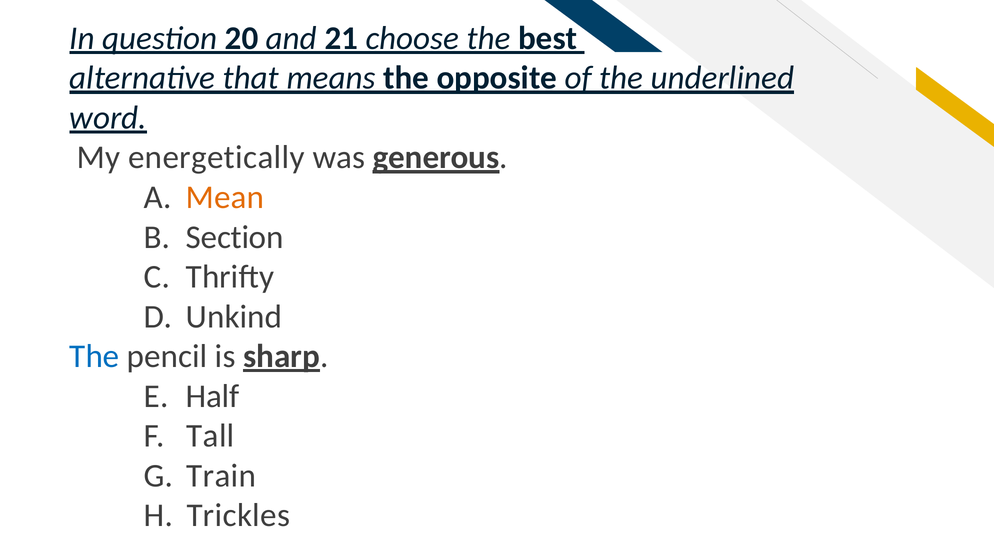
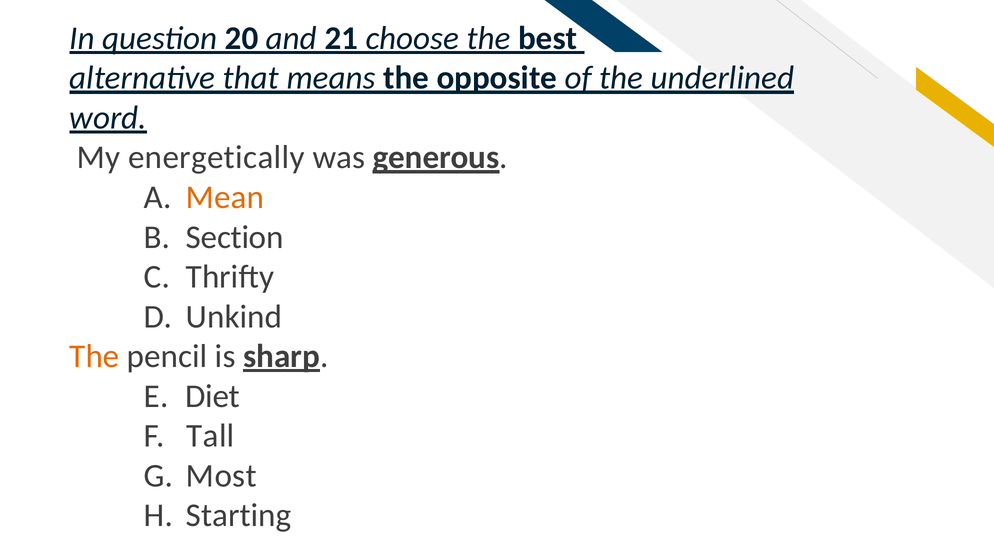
The at (94, 356) colour: blue -> orange
Half: Half -> Diet
Train: Train -> Most
Trickles: Trickles -> Starting
